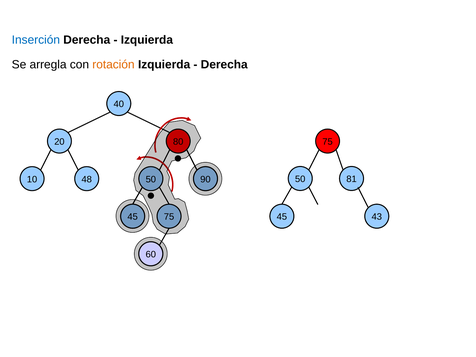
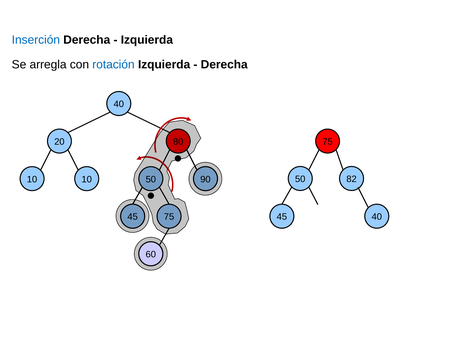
rotación colour: orange -> blue
81: 81 -> 82
10 48: 48 -> 10
45 43: 43 -> 40
